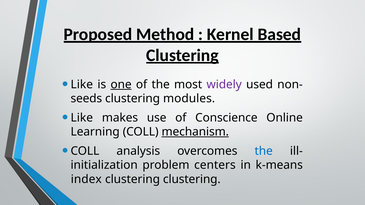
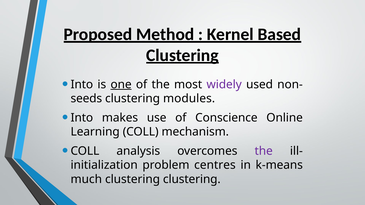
Like at (82, 85): Like -> Into
Like at (82, 118): Like -> Into
mechanism underline: present -> none
the at (264, 151) colour: blue -> purple
centers: centers -> centres
index: index -> much
